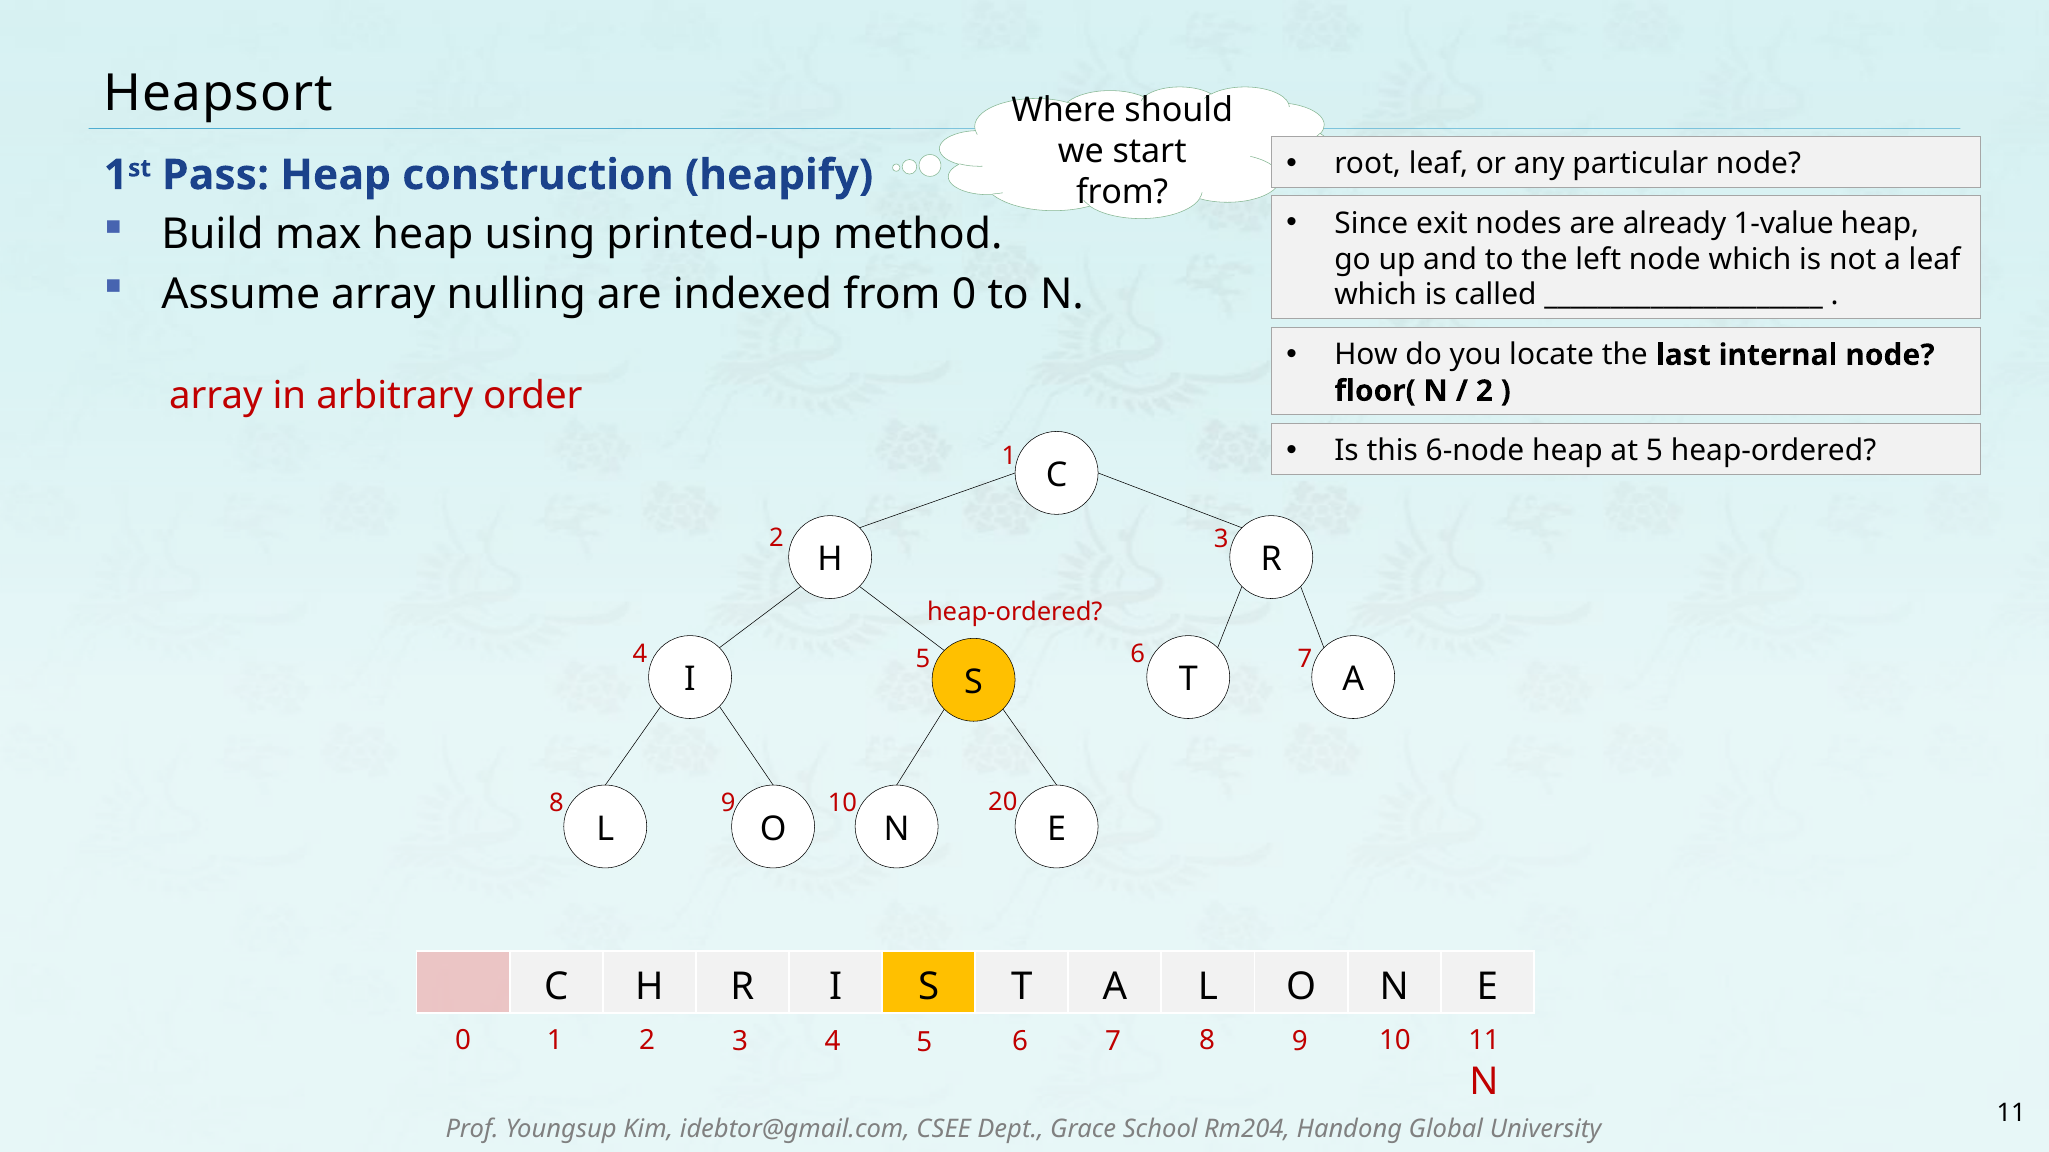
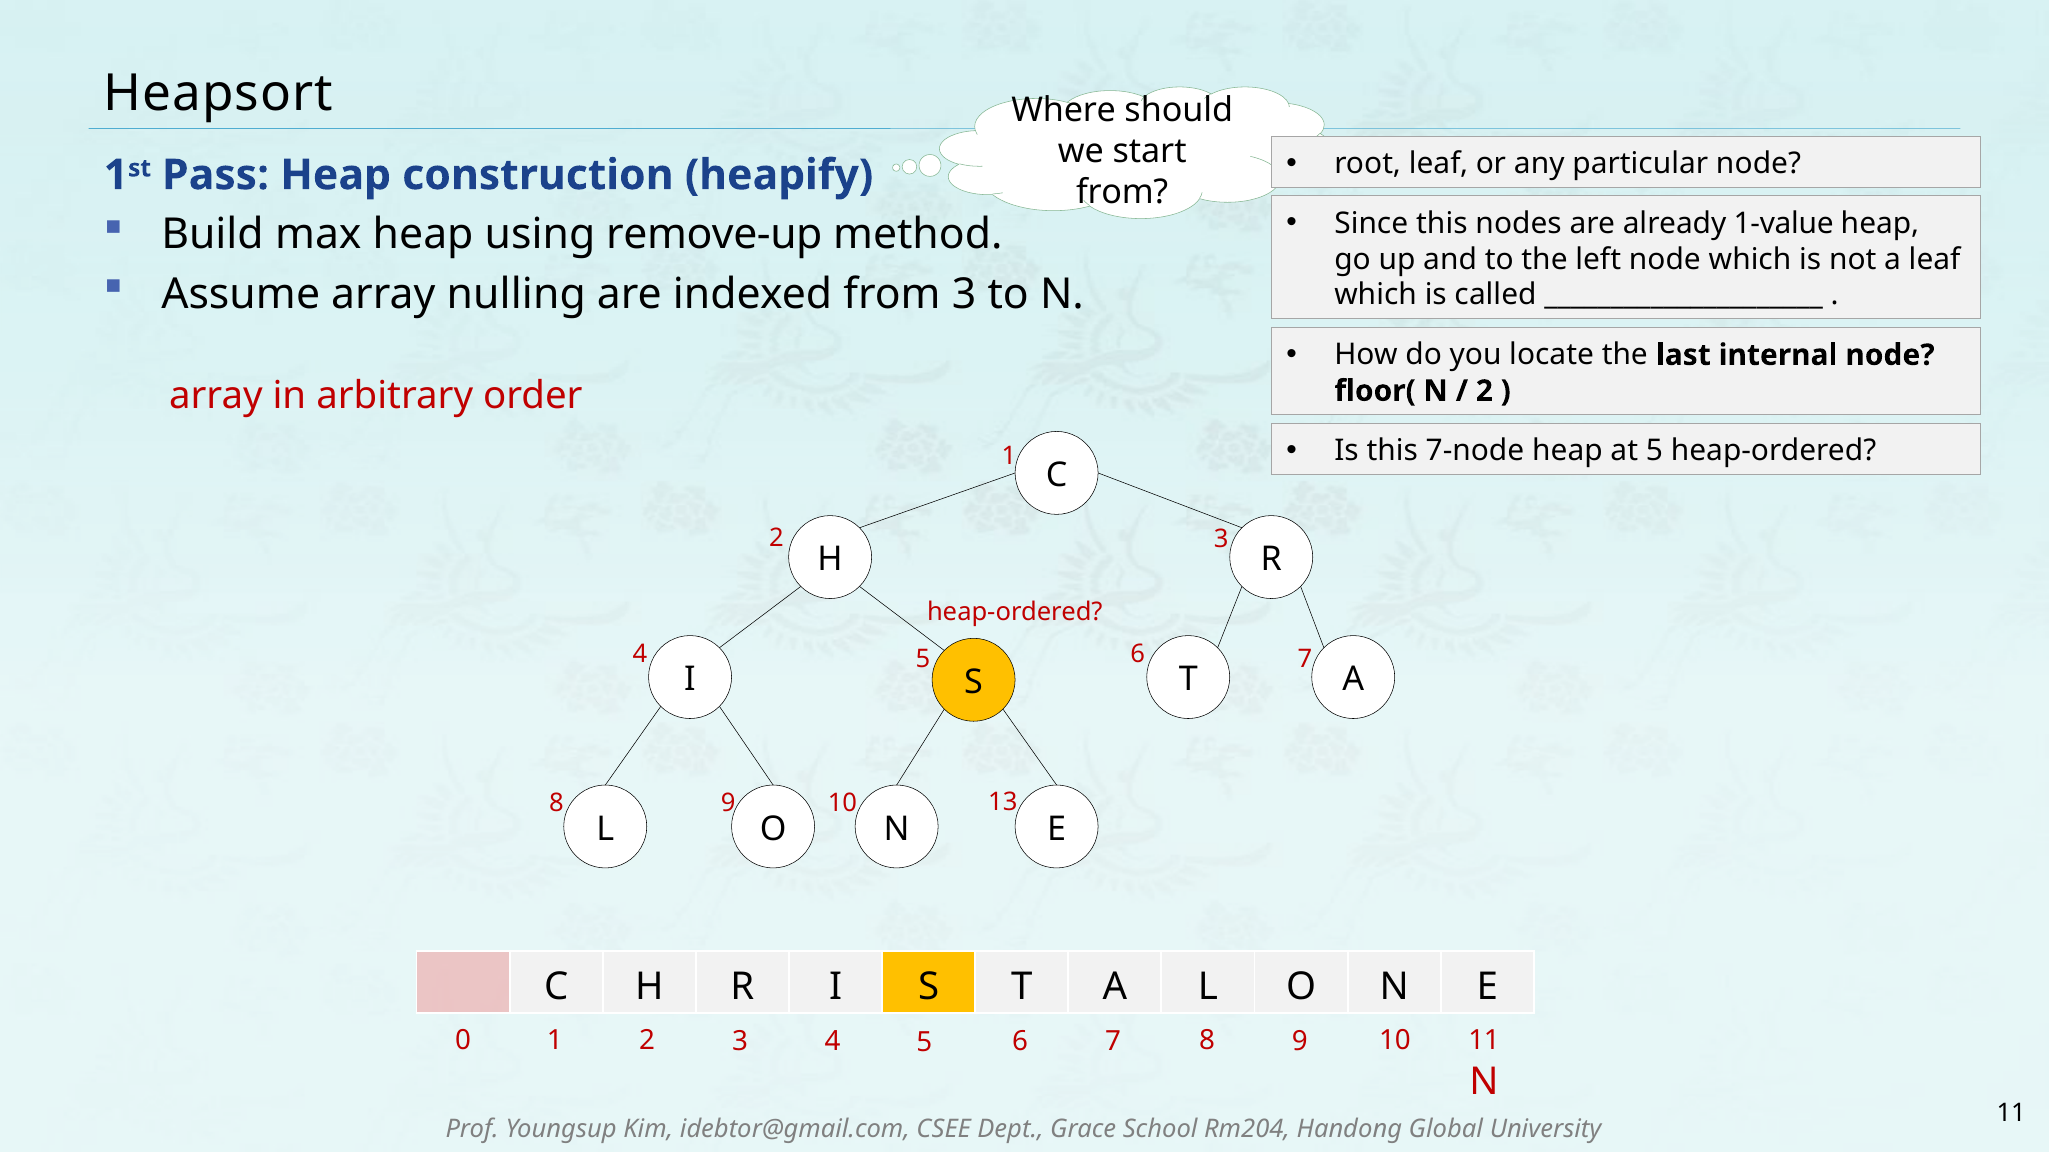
Since exit: exit -> this
printed-up: printed-up -> remove-up
from 0: 0 -> 3
6-node: 6-node -> 7-node
20: 20 -> 13
